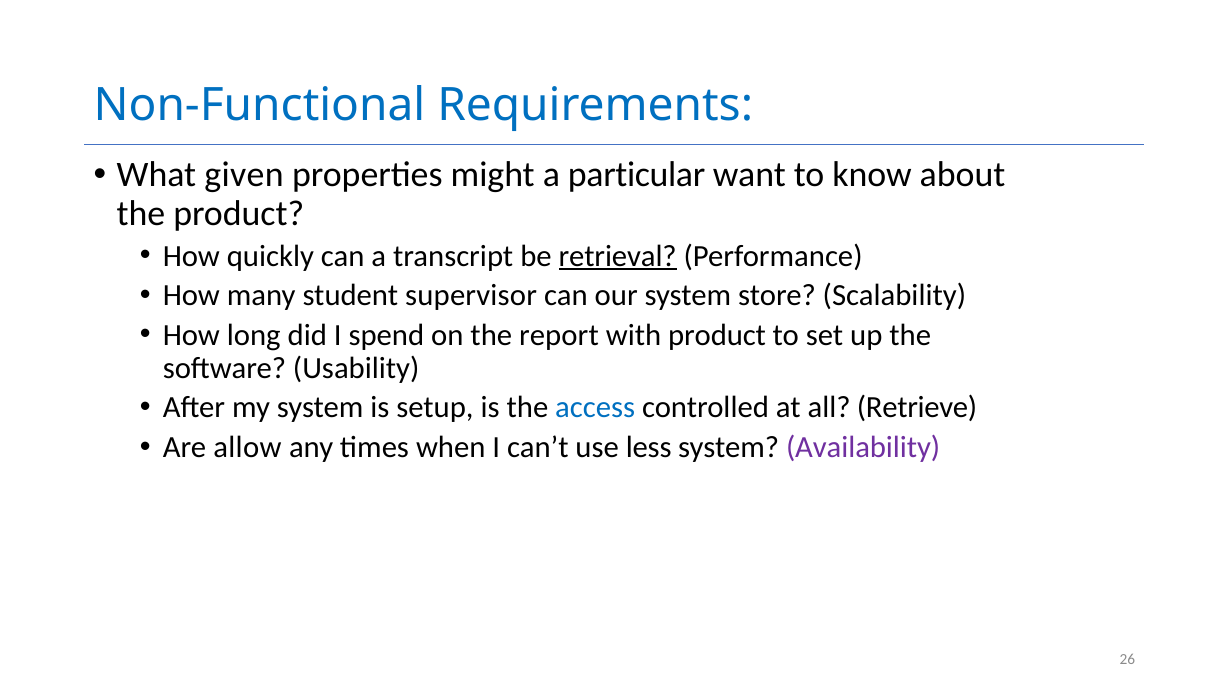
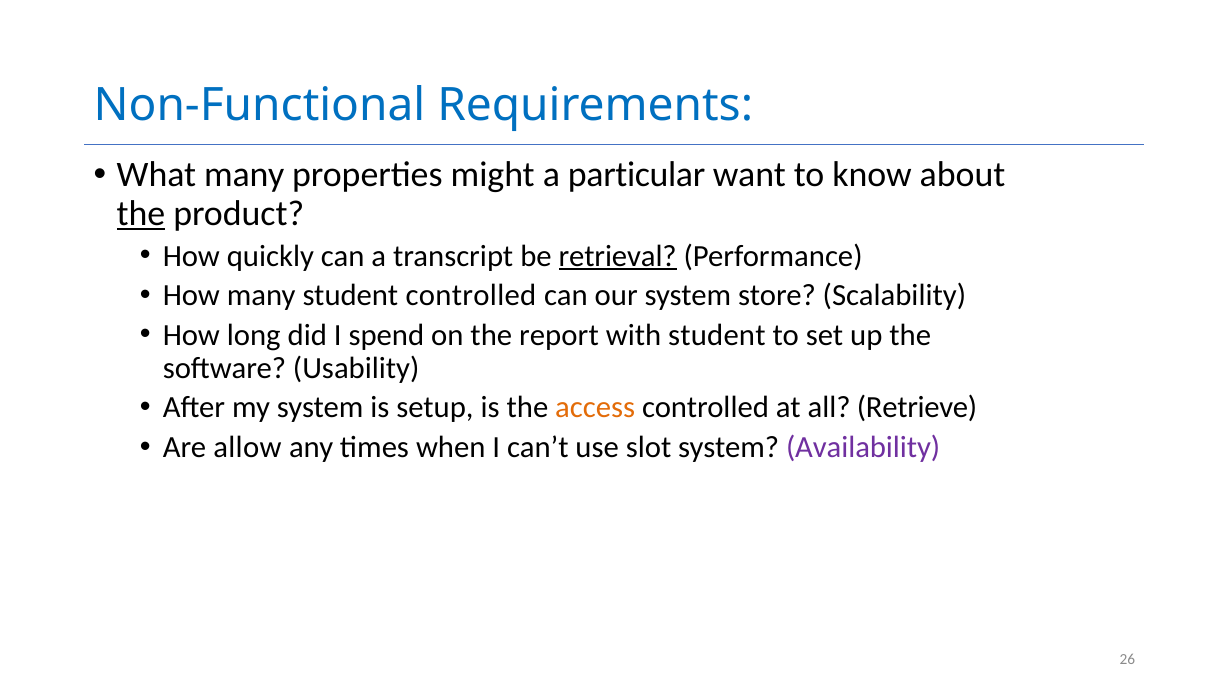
What given: given -> many
the at (141, 214) underline: none -> present
student supervisor: supervisor -> controlled
with product: product -> student
access colour: blue -> orange
less: less -> slot
